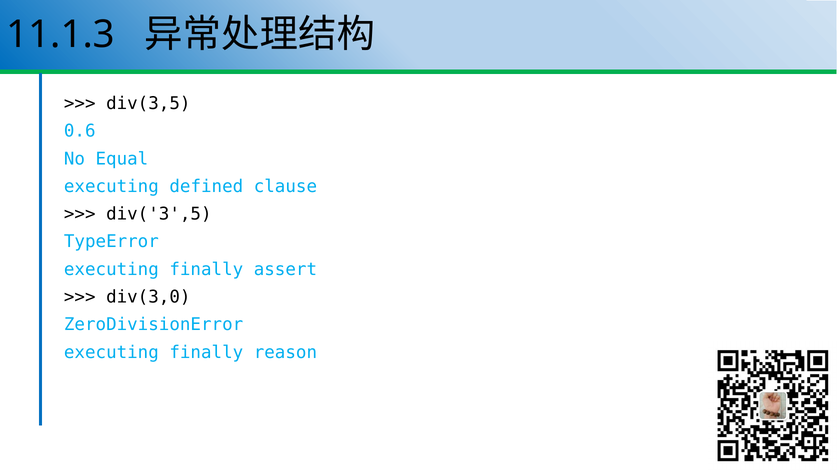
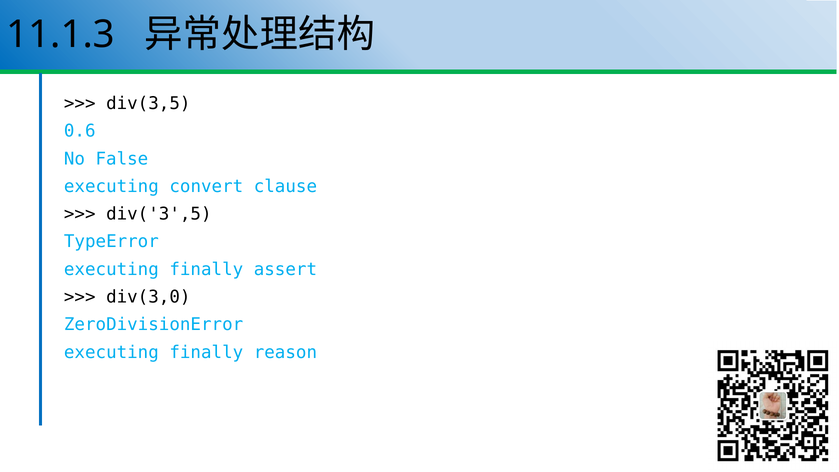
Equal: Equal -> False
defined: defined -> convert
